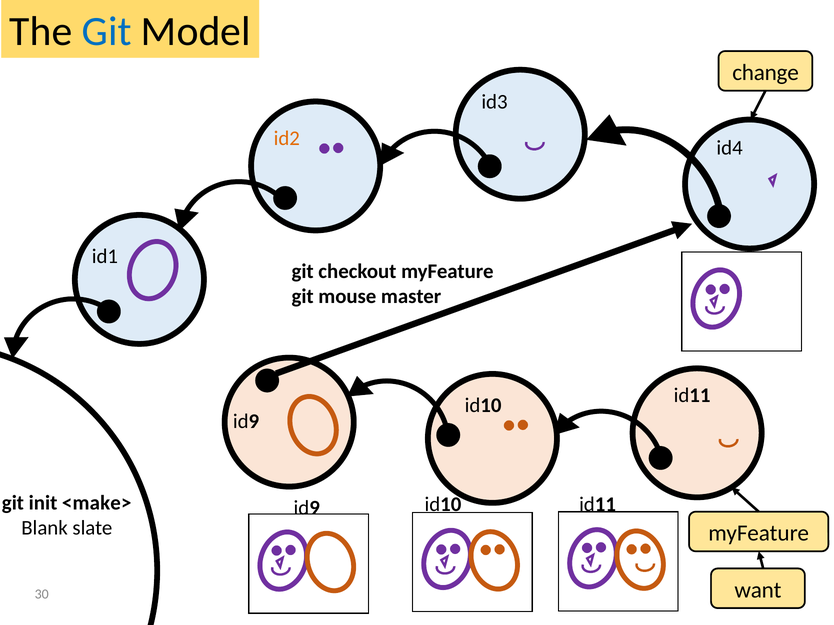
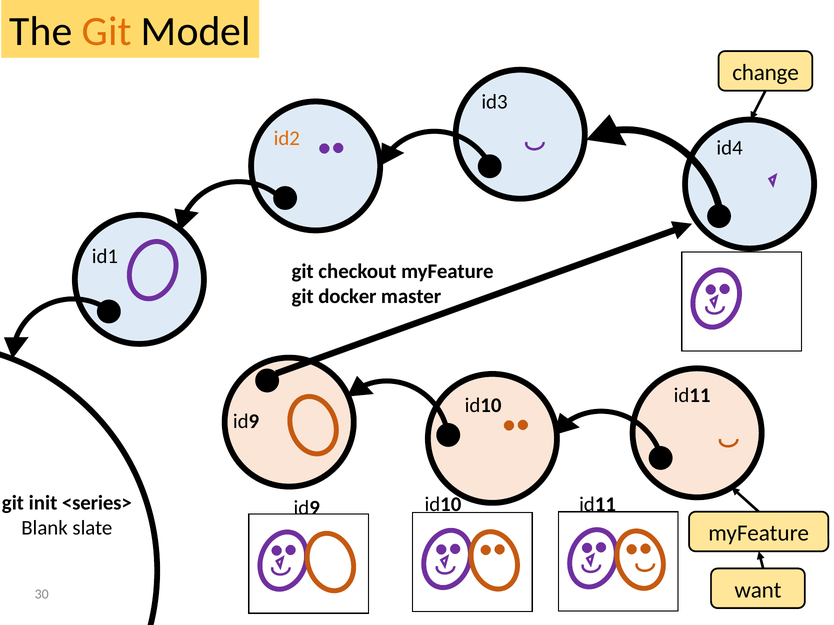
Git at (107, 32) colour: blue -> orange
mouse: mouse -> docker
<make>: <make> -> <series>
